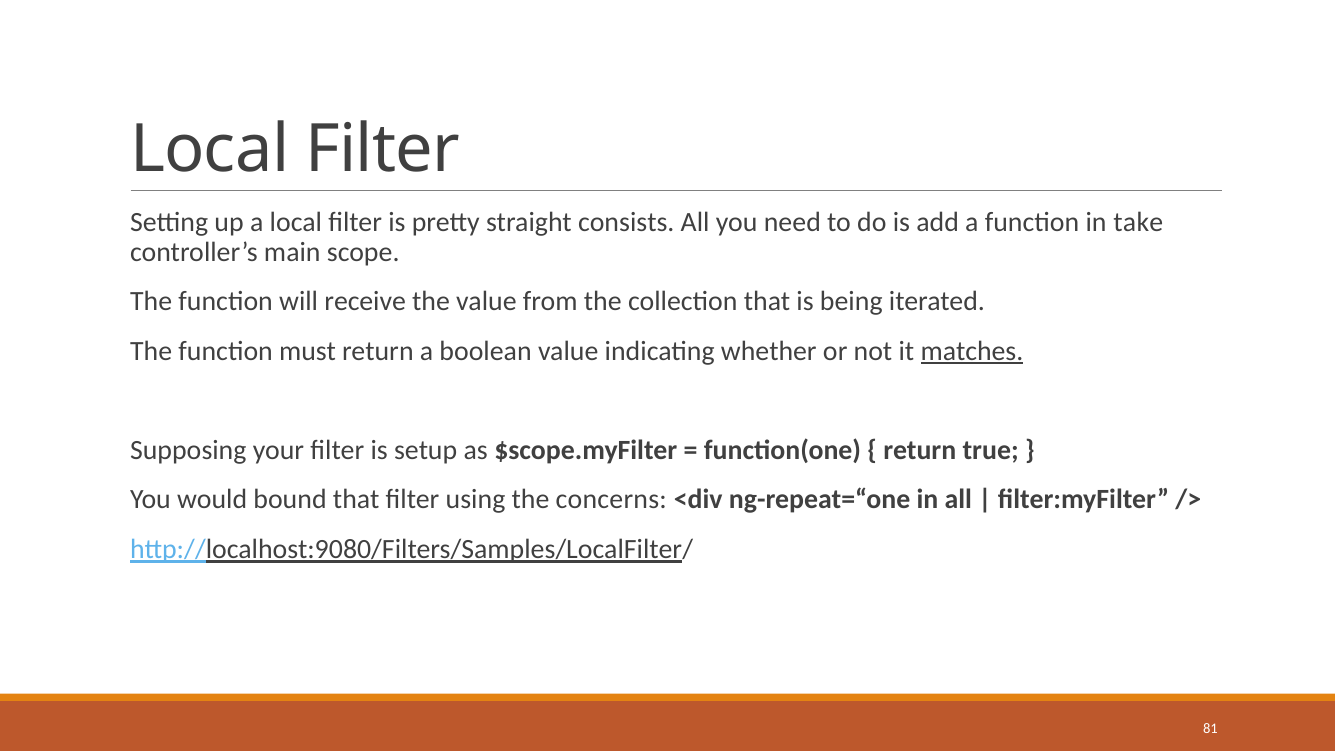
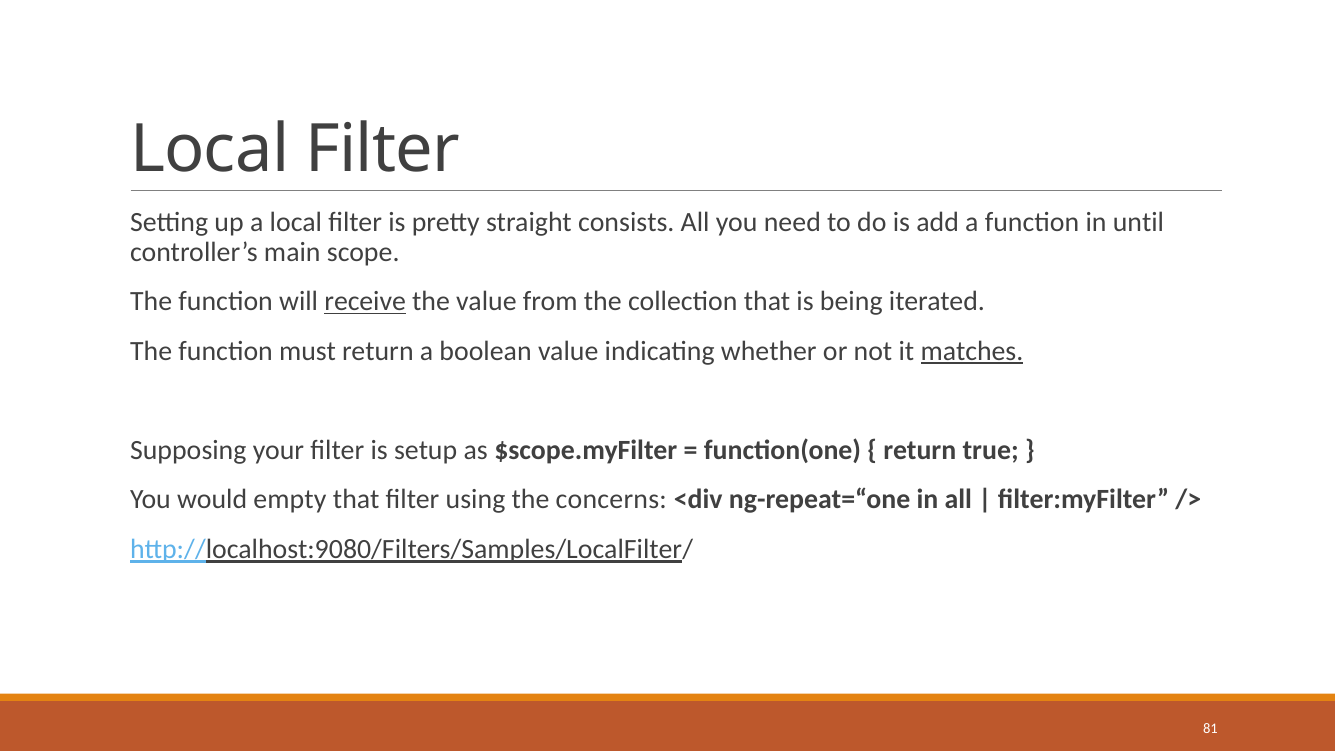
take: take -> until
receive underline: none -> present
bound: bound -> empty
